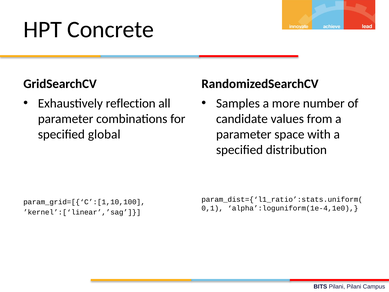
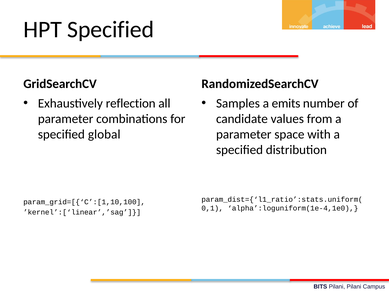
HPT Concrete: Concrete -> Specified
more: more -> emits
